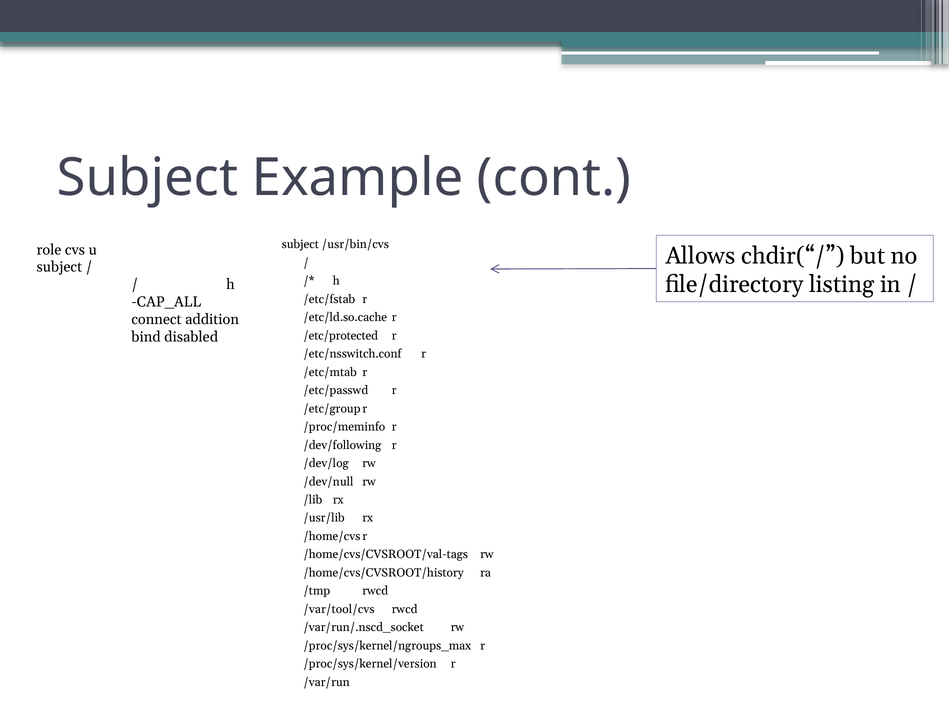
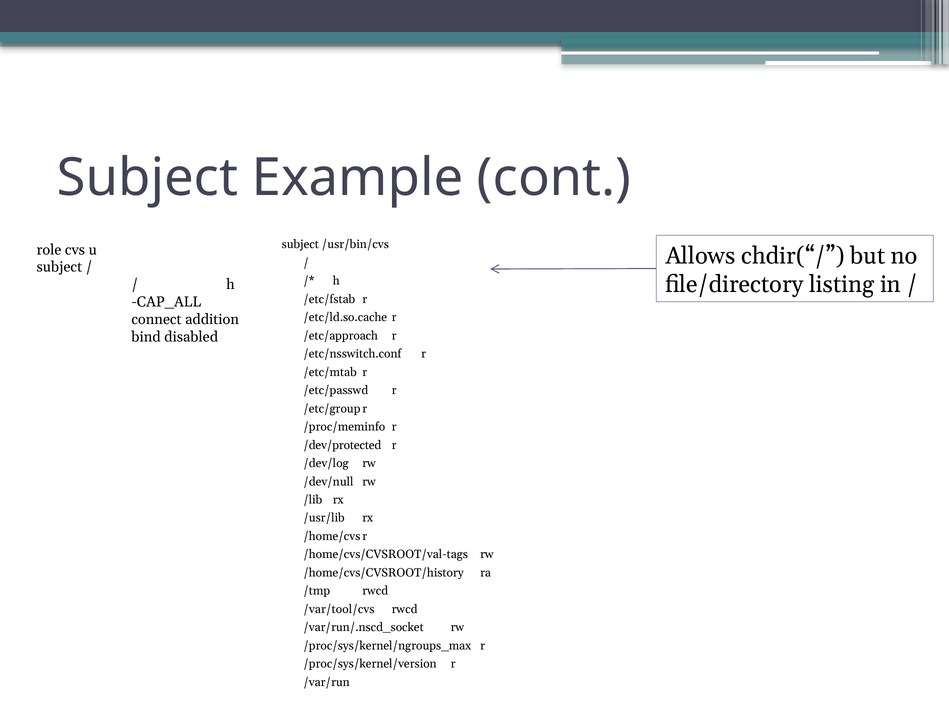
/etc/protected: /etc/protected -> /etc/approach
/dev/following: /dev/following -> /dev/protected
